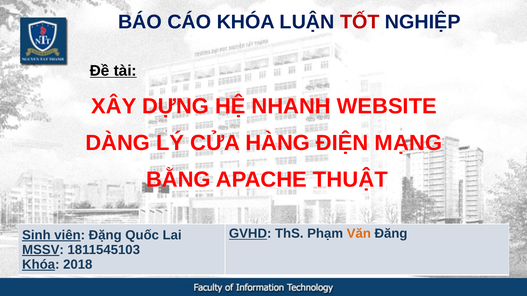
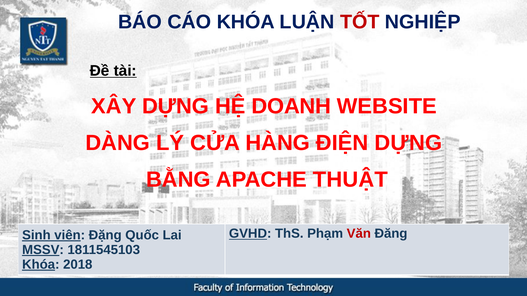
NHANH: NHANH -> DOANH
ĐIỆN MẠNG: MẠNG -> DỰNG
Văn colour: orange -> red
